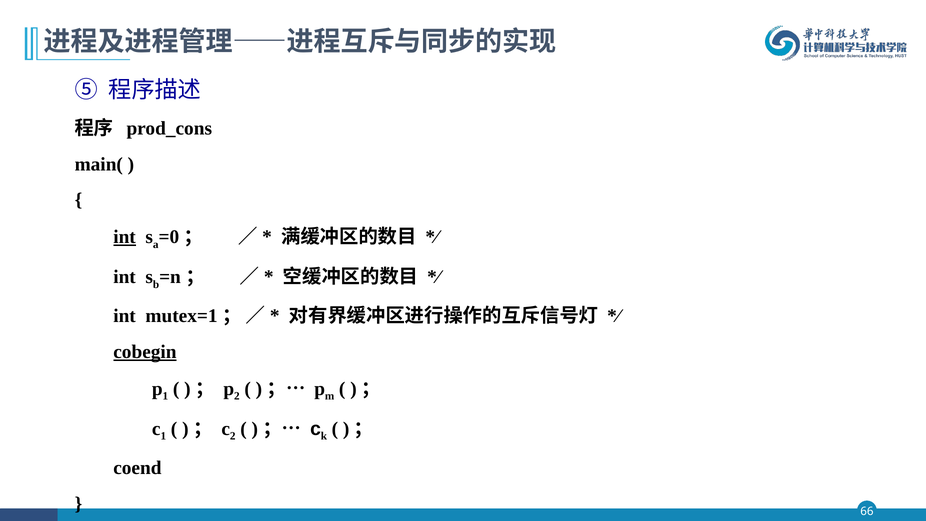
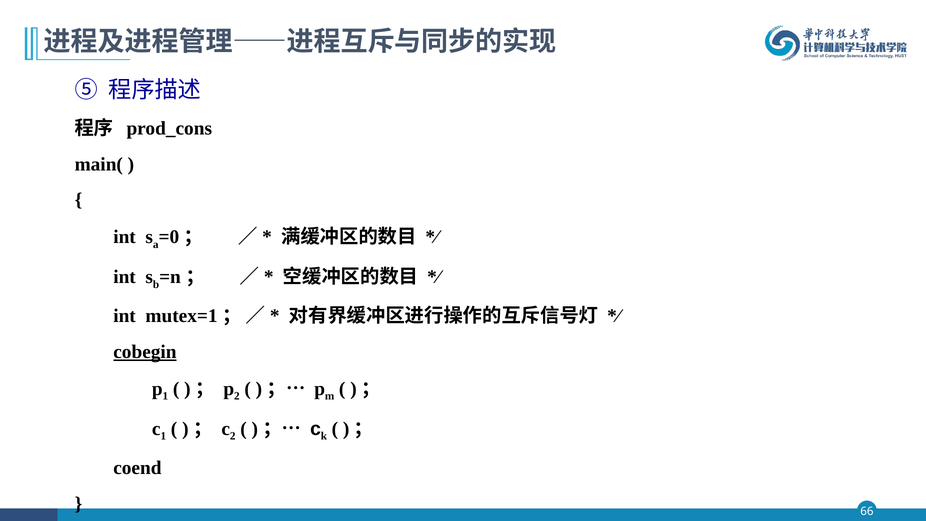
int at (125, 237) underline: present -> none
